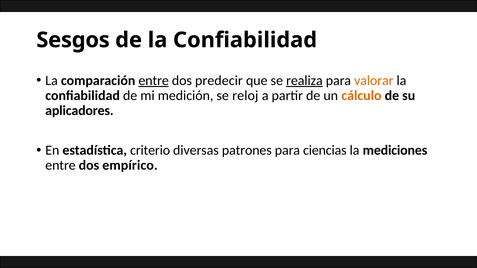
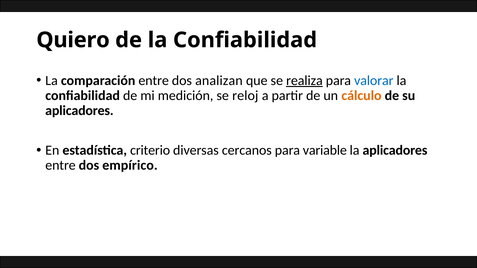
Sesgos: Sesgos -> Quiero
entre at (154, 81) underline: present -> none
predecir: predecir -> analizan
valorar colour: orange -> blue
patrones: patrones -> cercanos
ciencias: ciencias -> variable
la mediciones: mediciones -> aplicadores
